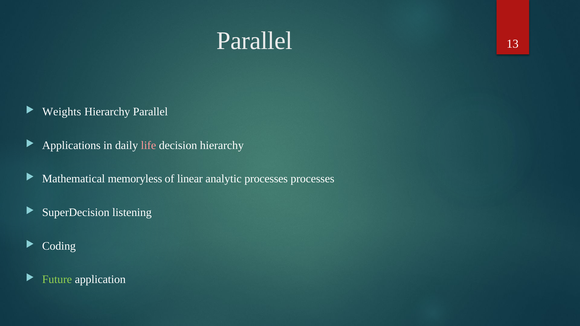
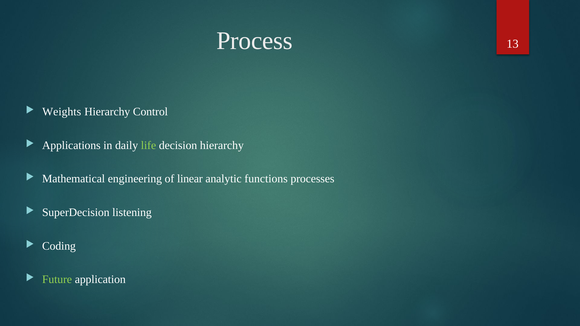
Parallel at (255, 41): Parallel -> Process
Hierarchy Parallel: Parallel -> Control
life colour: pink -> light green
memoryless: memoryless -> engineering
analytic processes: processes -> functions
